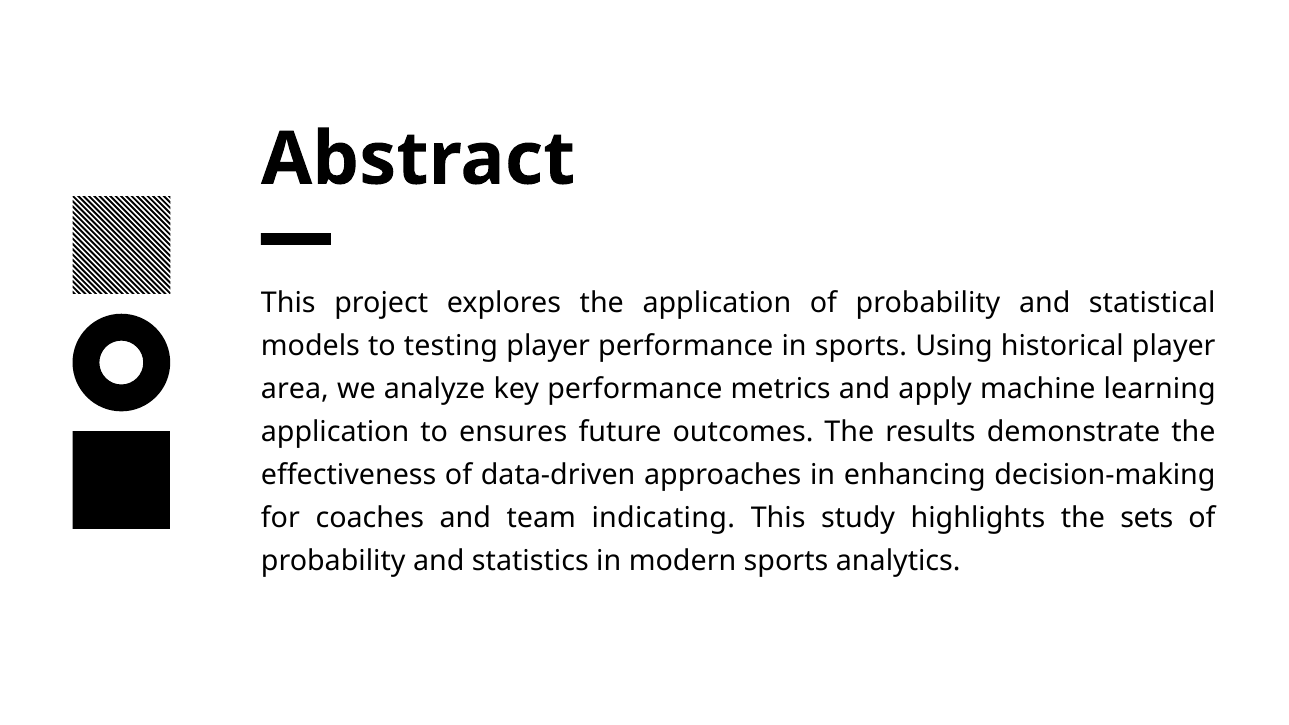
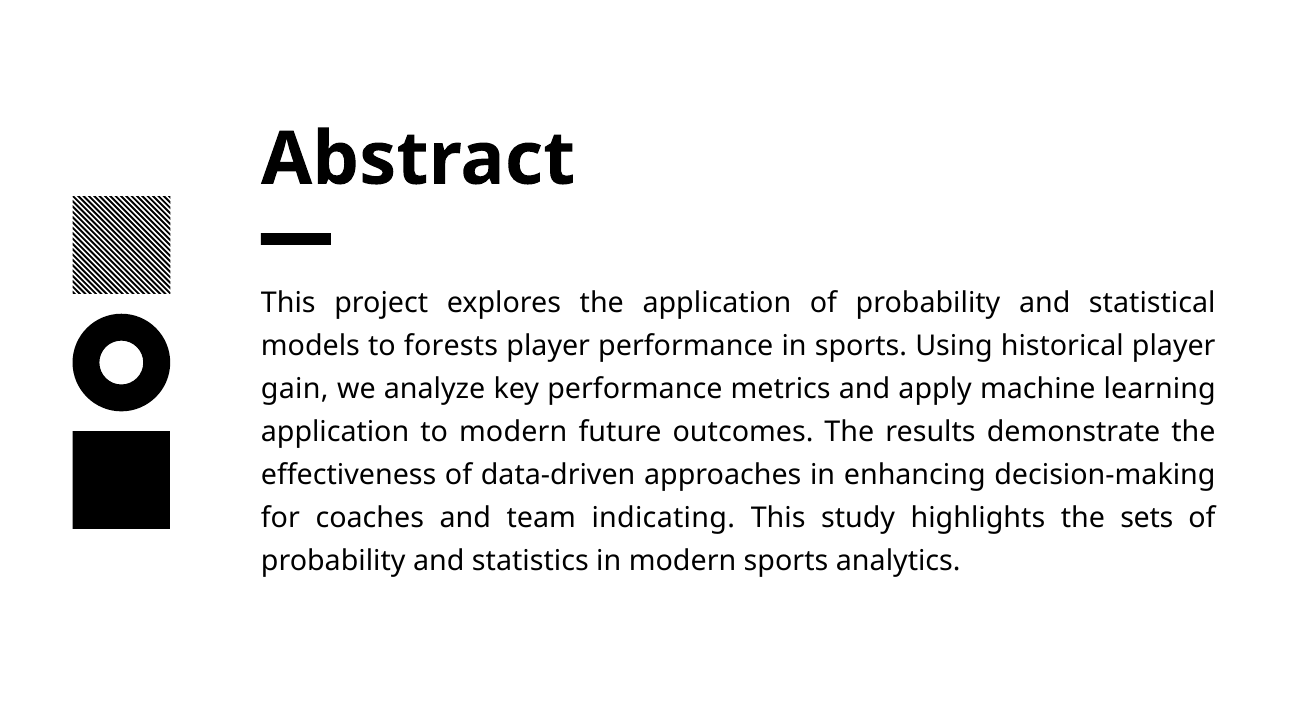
testing: testing -> forests
area: area -> gain
to ensures: ensures -> modern
